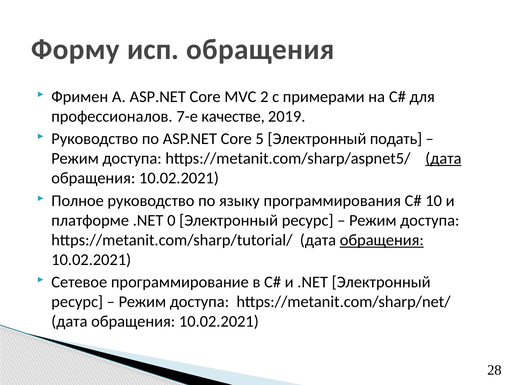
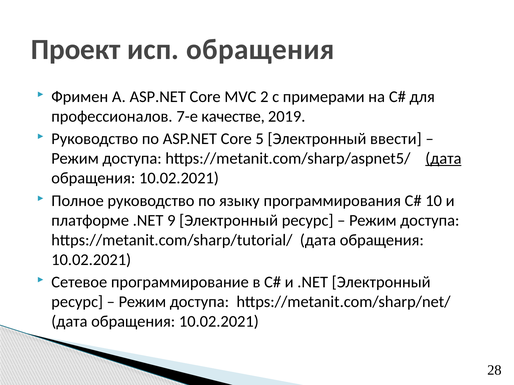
Форму: Форму -> Проект
подать: подать -> ввести
0: 0 -> 9
обращения at (382, 240) underline: present -> none
